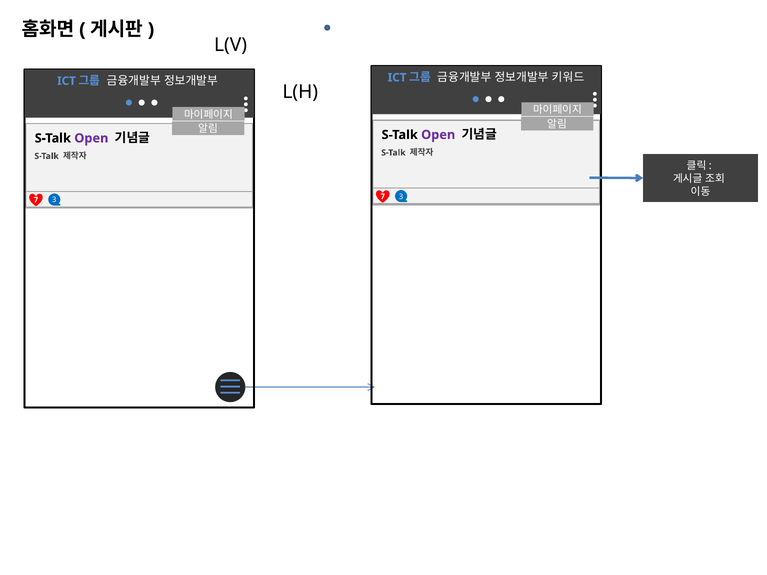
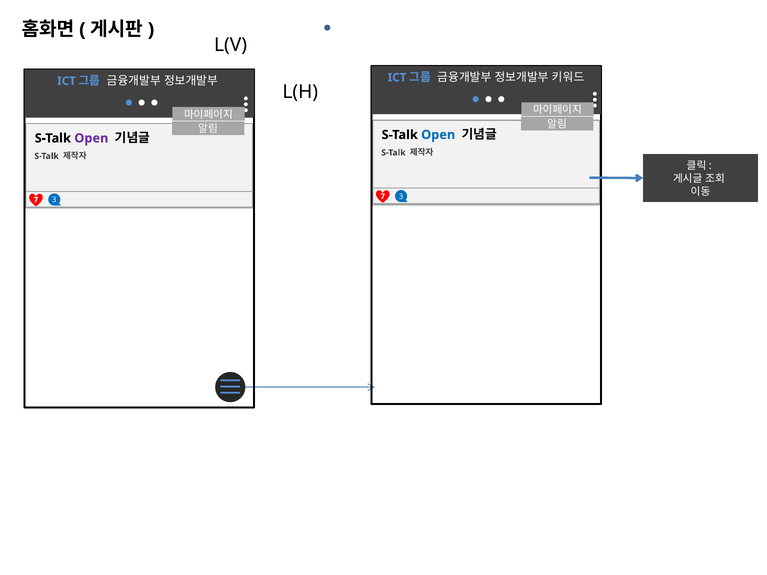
Open at (438, 135) colour: purple -> blue
